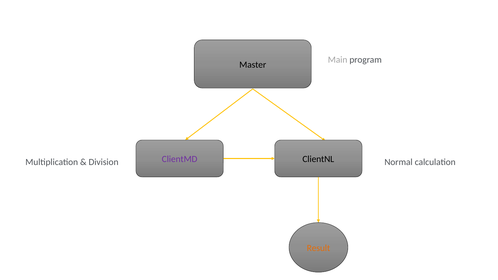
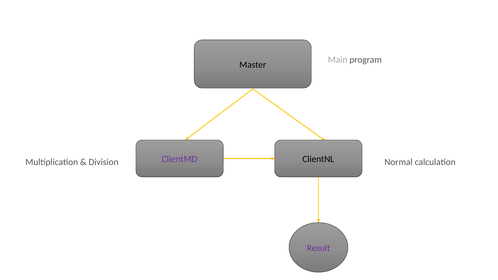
Result colour: orange -> purple
